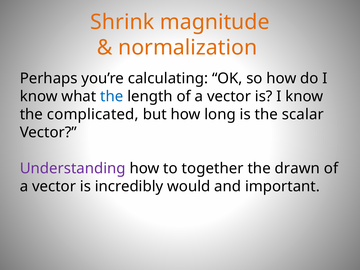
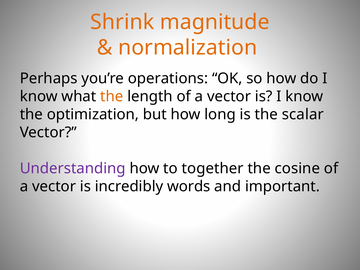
calculating: calculating -> operations
the at (112, 97) colour: blue -> orange
complicated: complicated -> optimization
drawn: drawn -> cosine
would: would -> words
